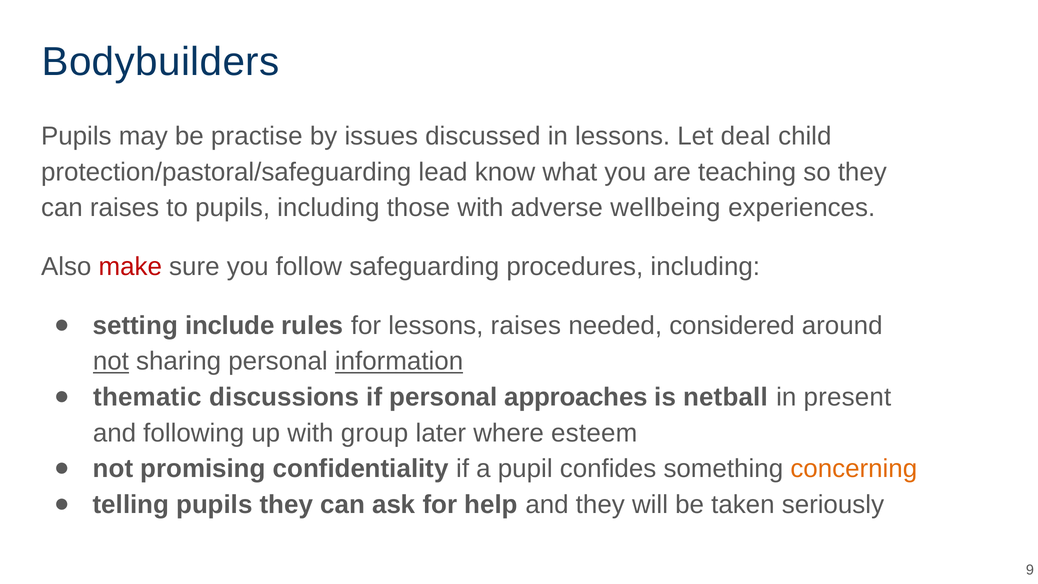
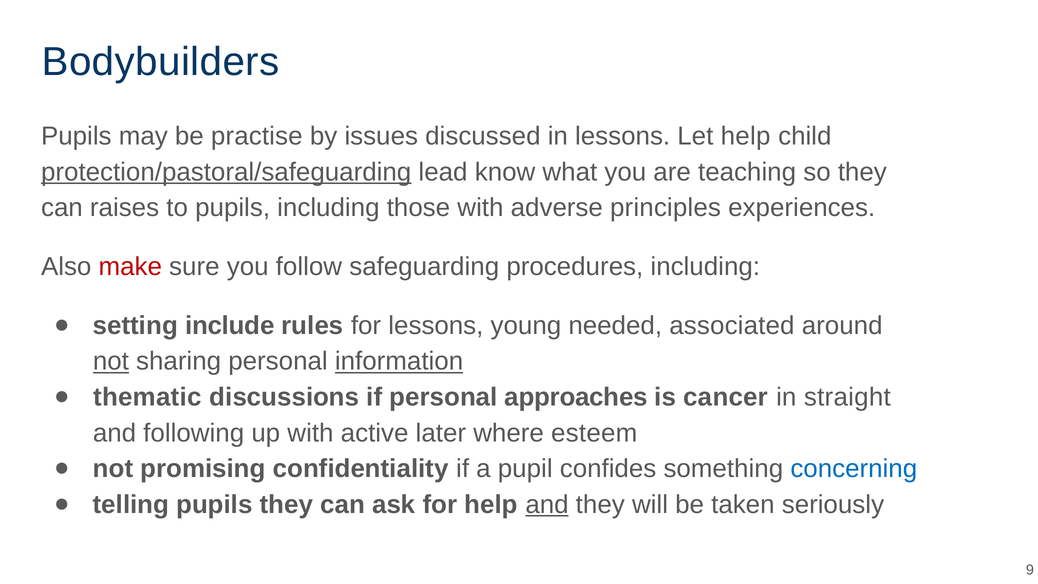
Let deal: deal -> help
protection/pastoral/safeguarding underline: none -> present
wellbeing: wellbeing -> principles
lessons raises: raises -> young
considered: considered -> associated
netball: netball -> cancer
present: present -> straight
group: group -> active
concerning colour: orange -> blue
and at (547, 505) underline: none -> present
